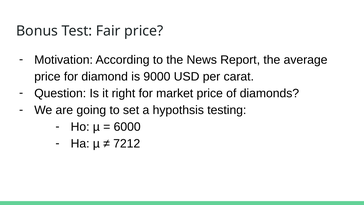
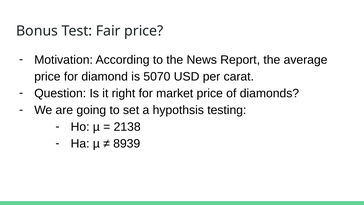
9000: 9000 -> 5070
6000: 6000 -> 2138
7212: 7212 -> 8939
